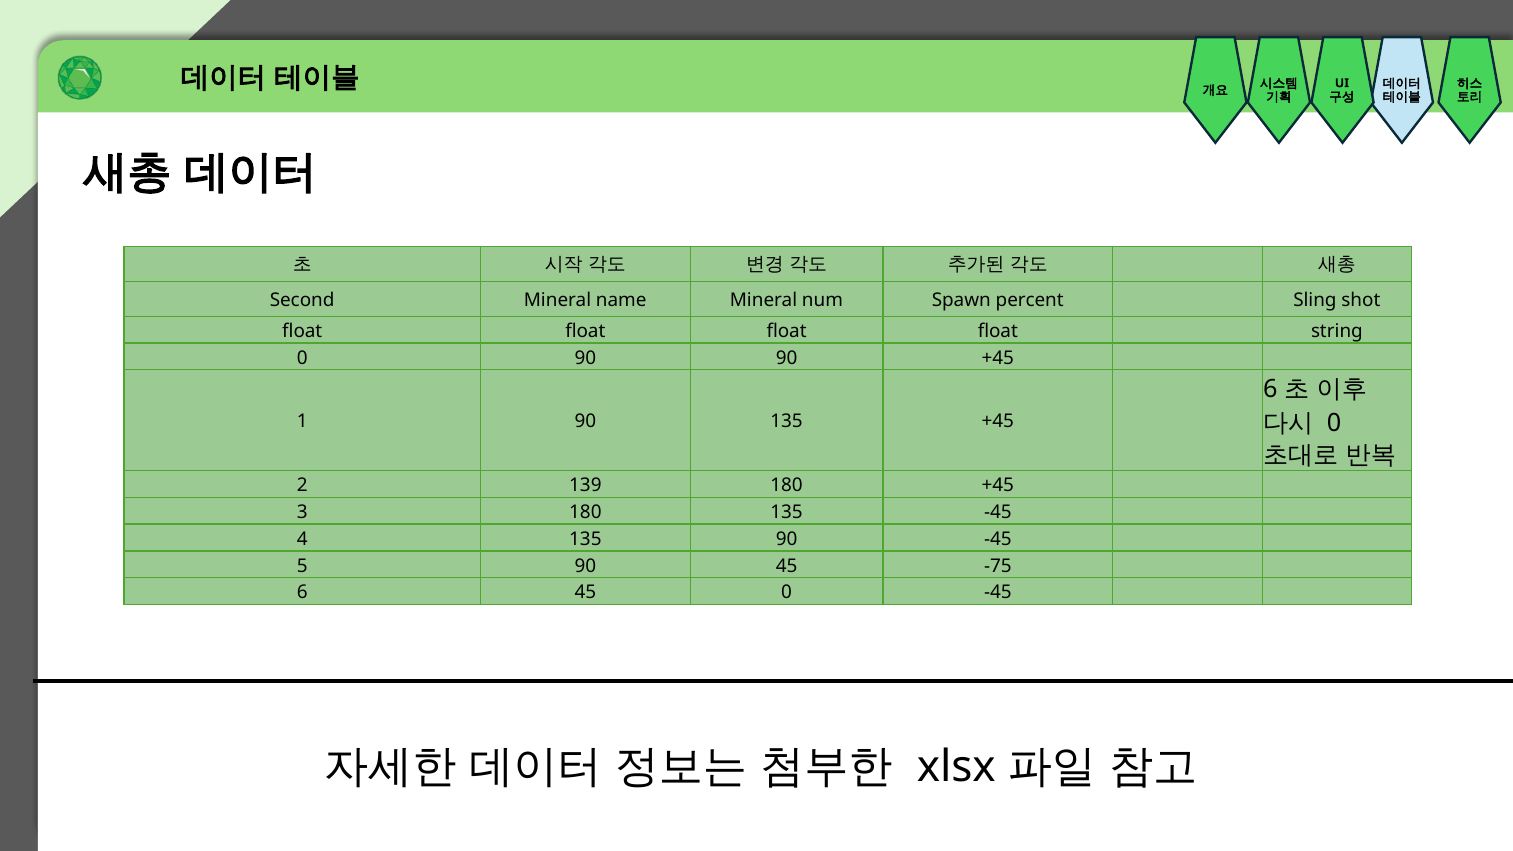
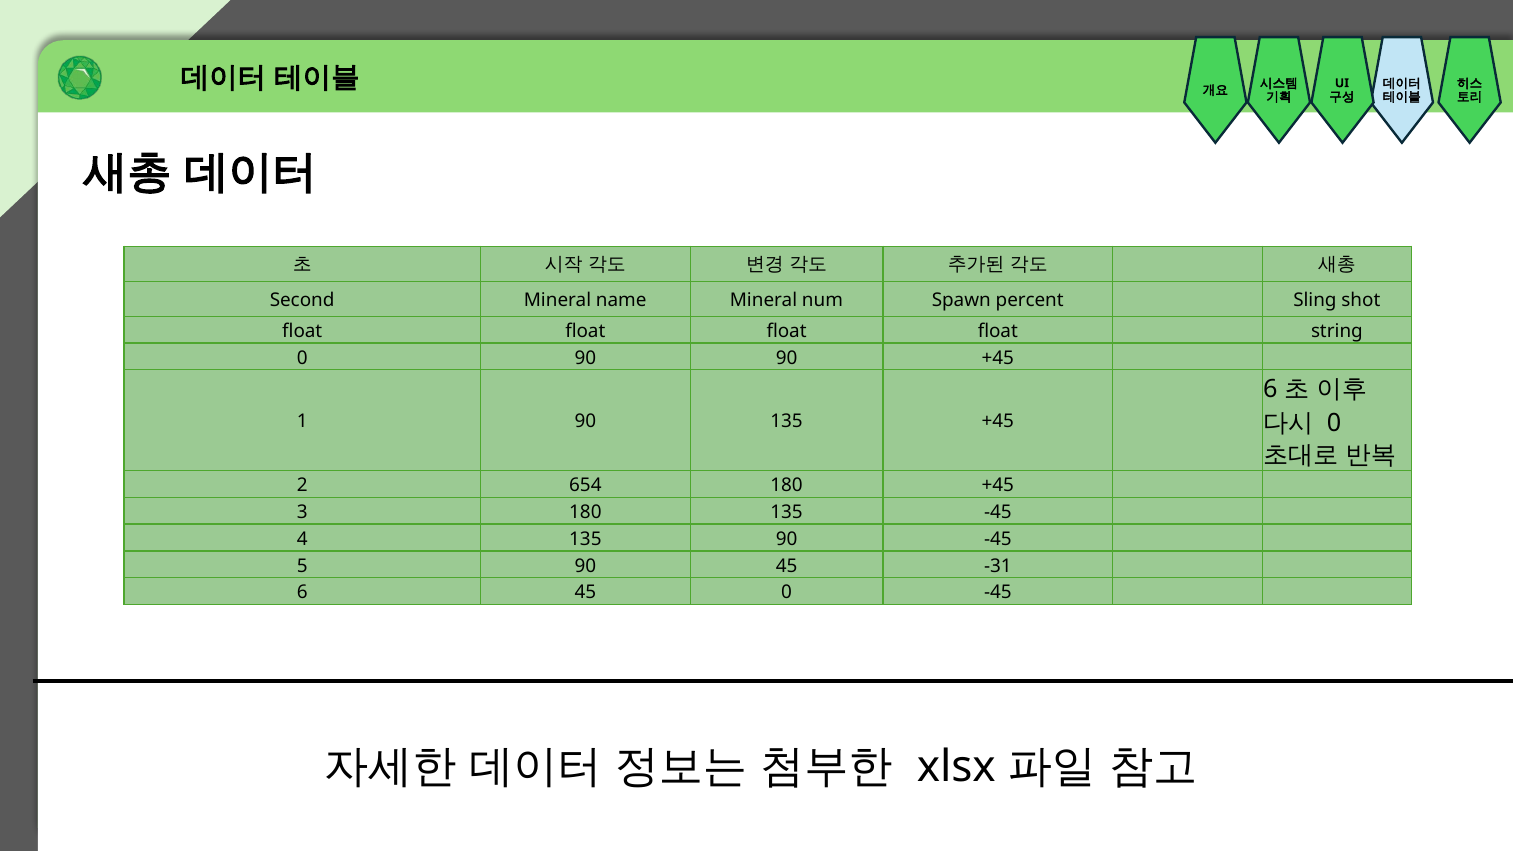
139: 139 -> 654
-75: -75 -> -31
